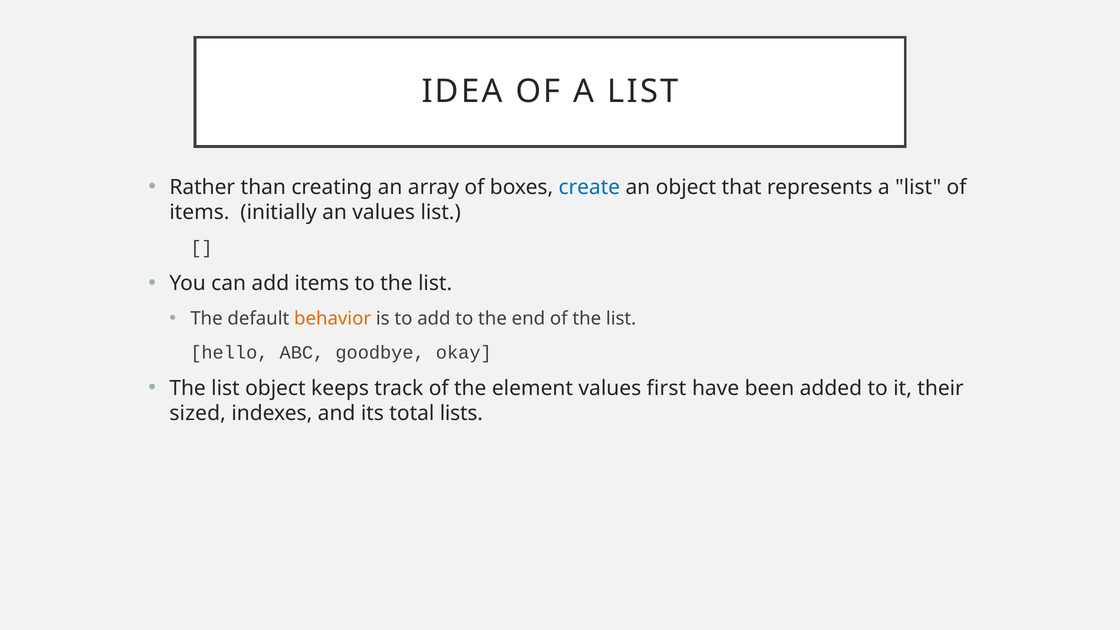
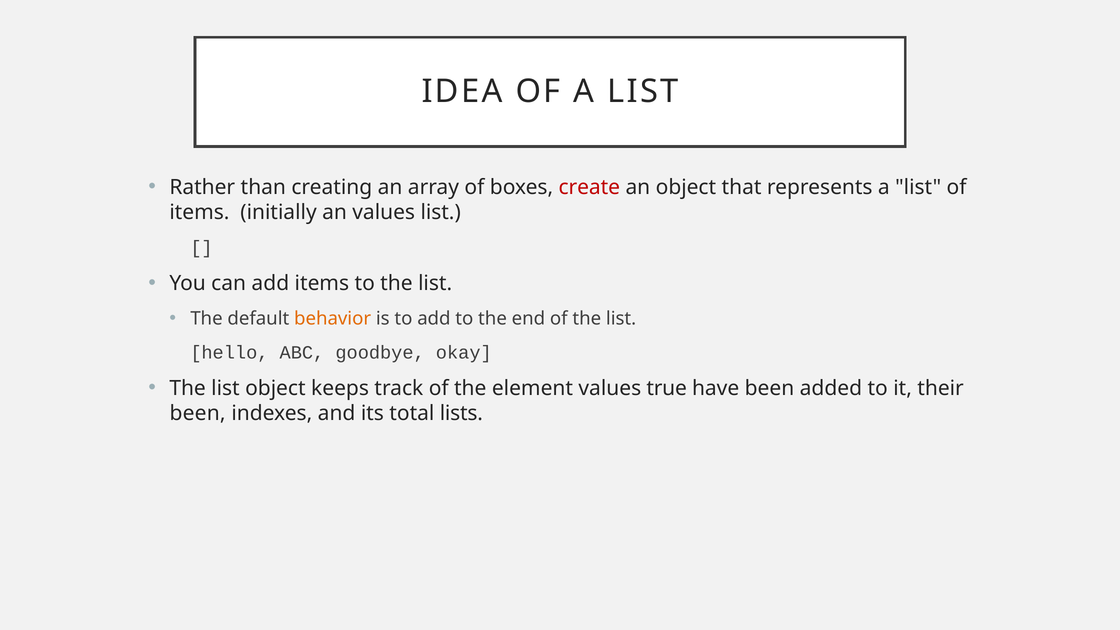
create colour: blue -> red
first: first -> true
sized at (198, 413): sized -> been
